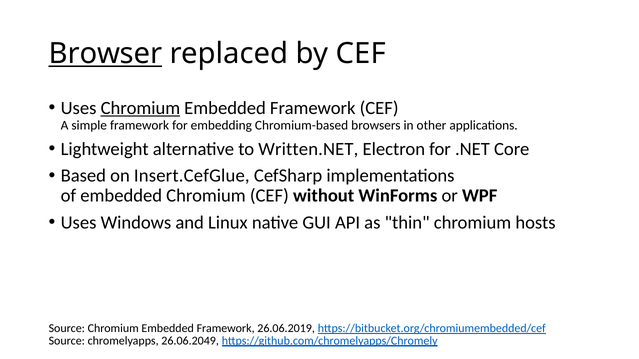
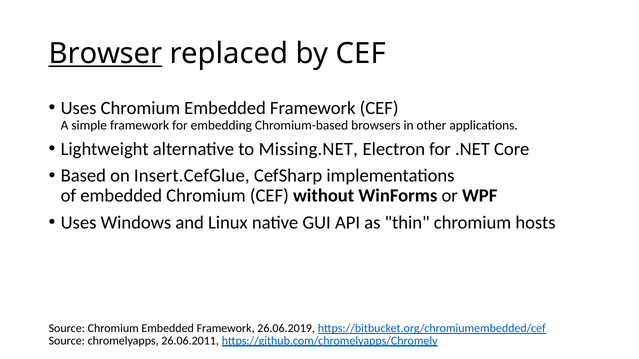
Chromium at (140, 108) underline: present -> none
Written.NET: Written.NET -> Missing.NET
26.06.2049: 26.06.2049 -> 26.06.2011
